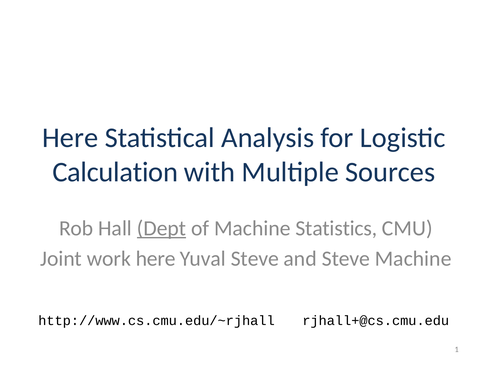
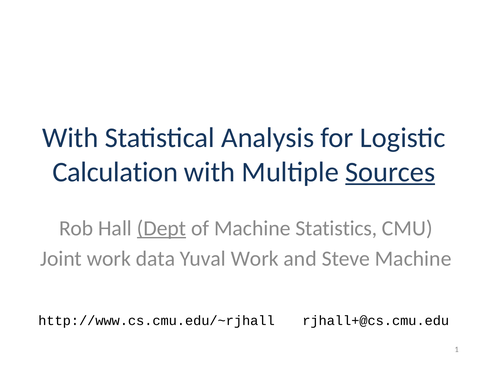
Here at (70, 138): Here -> With
Sources underline: none -> present
work here: here -> data
Yuval Steve: Steve -> Work
